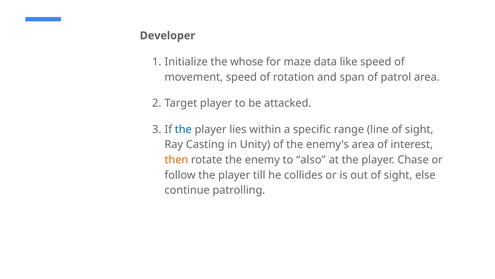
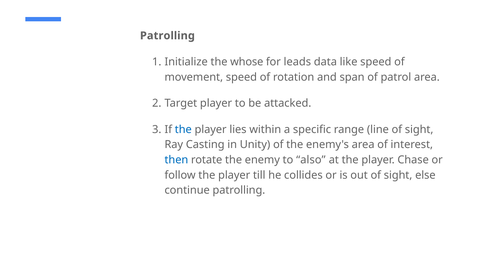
Developer at (168, 36): Developer -> Patrolling
maze: maze -> leads
then colour: orange -> blue
